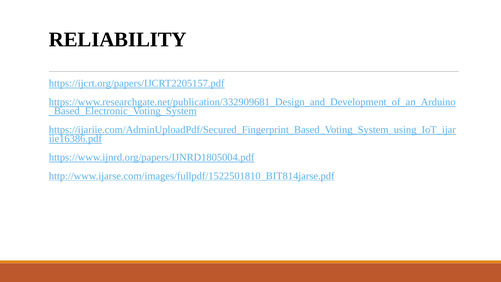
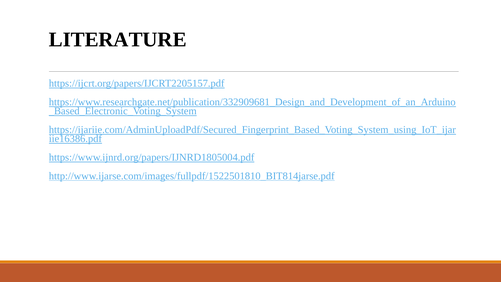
RELIABILITY: RELIABILITY -> LITERATURE
